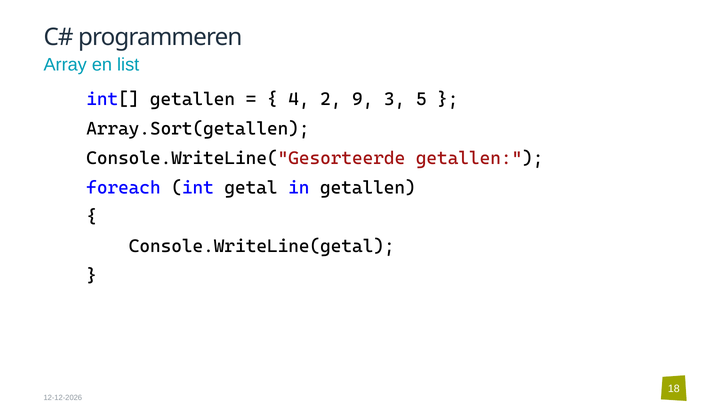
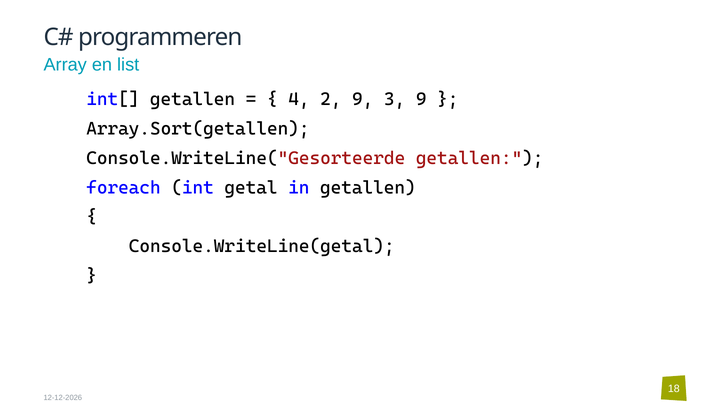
3 5: 5 -> 9
